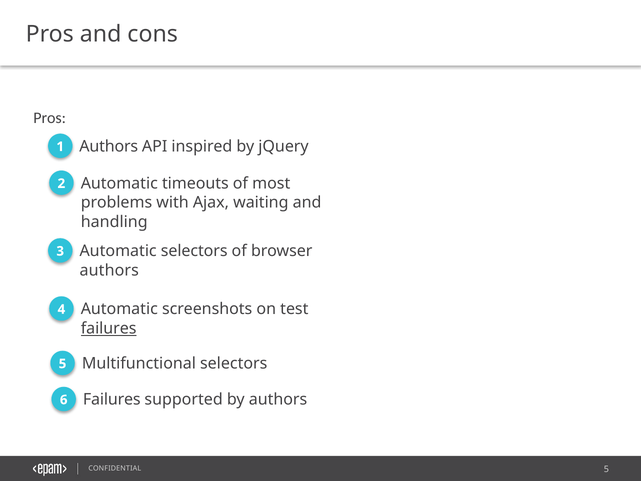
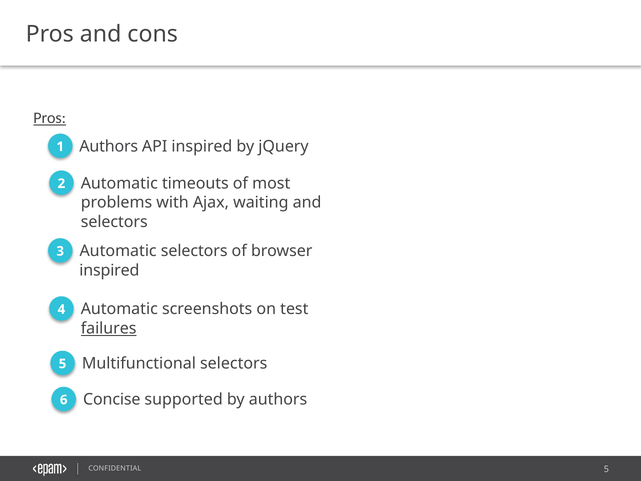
Pros at (50, 118) underline: none -> present
handling at (114, 222): handling -> selectors
authors at (109, 270): authors -> inspired
Failures at (112, 399): Failures -> Concise
